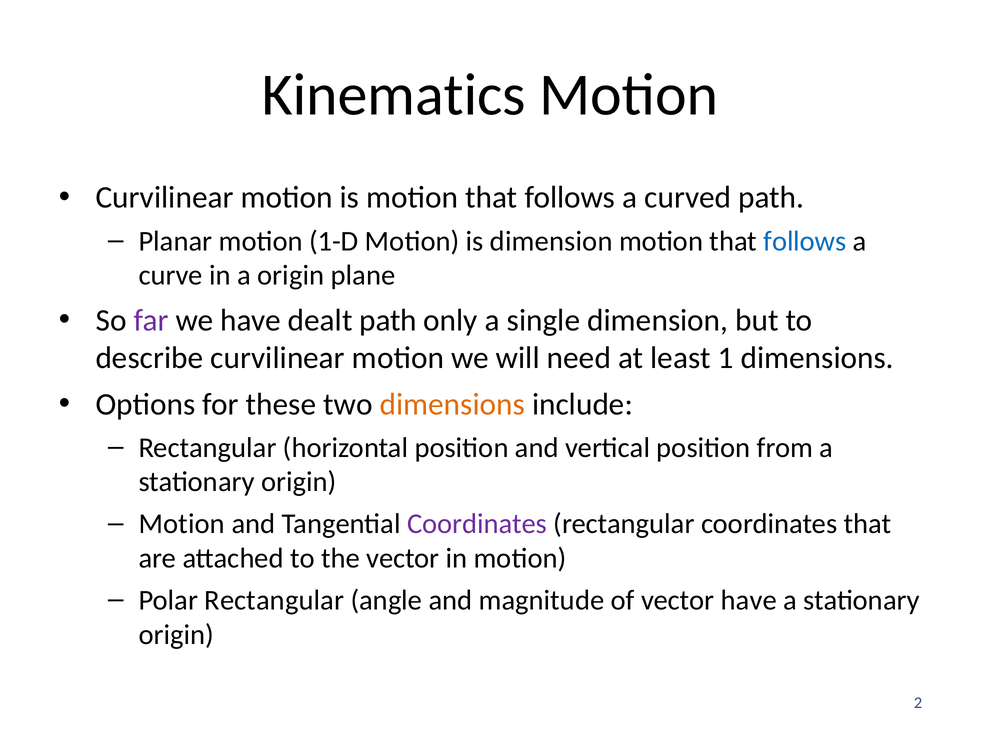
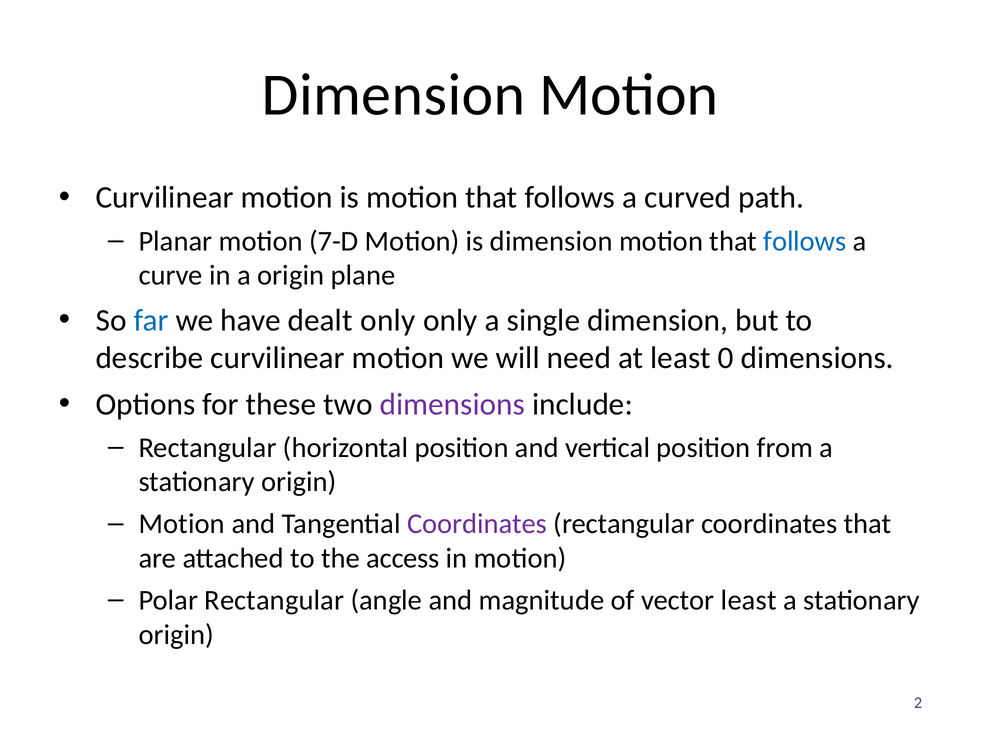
Kinematics at (394, 95): Kinematics -> Dimension
1-D: 1-D -> 7-D
far colour: purple -> blue
dealt path: path -> only
1: 1 -> 0
dimensions at (452, 404) colour: orange -> purple
the vector: vector -> access
vector have: have -> least
